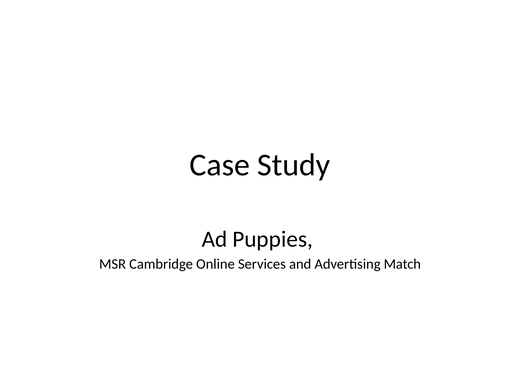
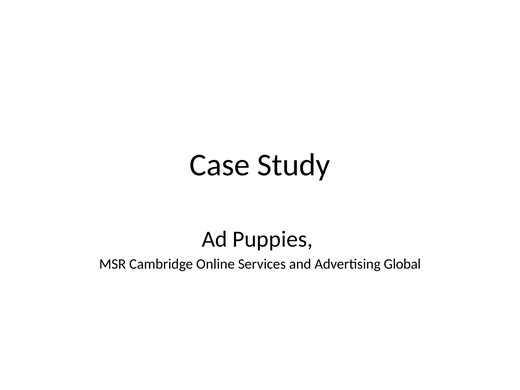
Match: Match -> Global
